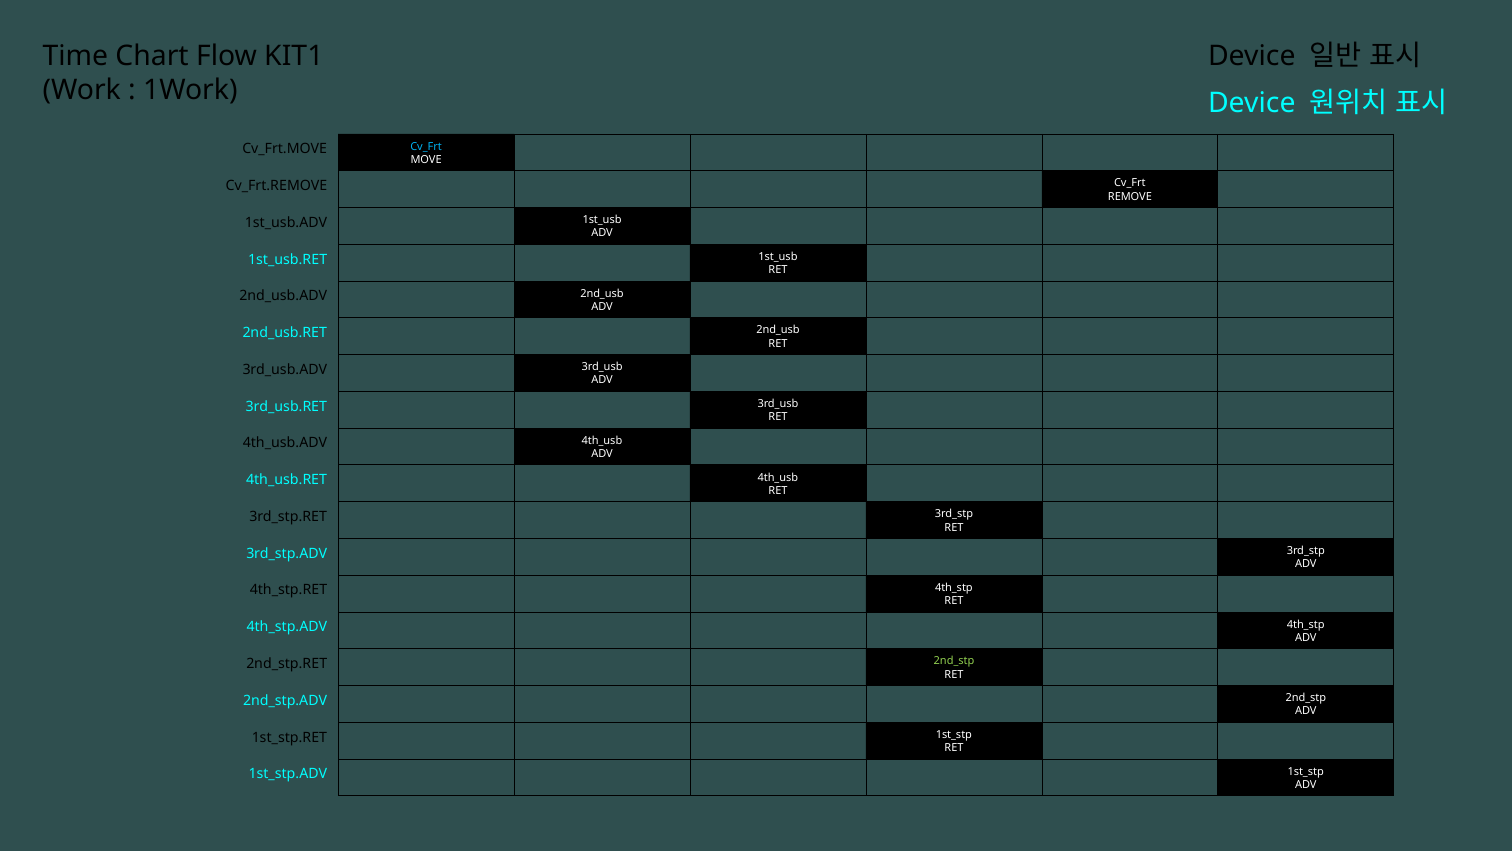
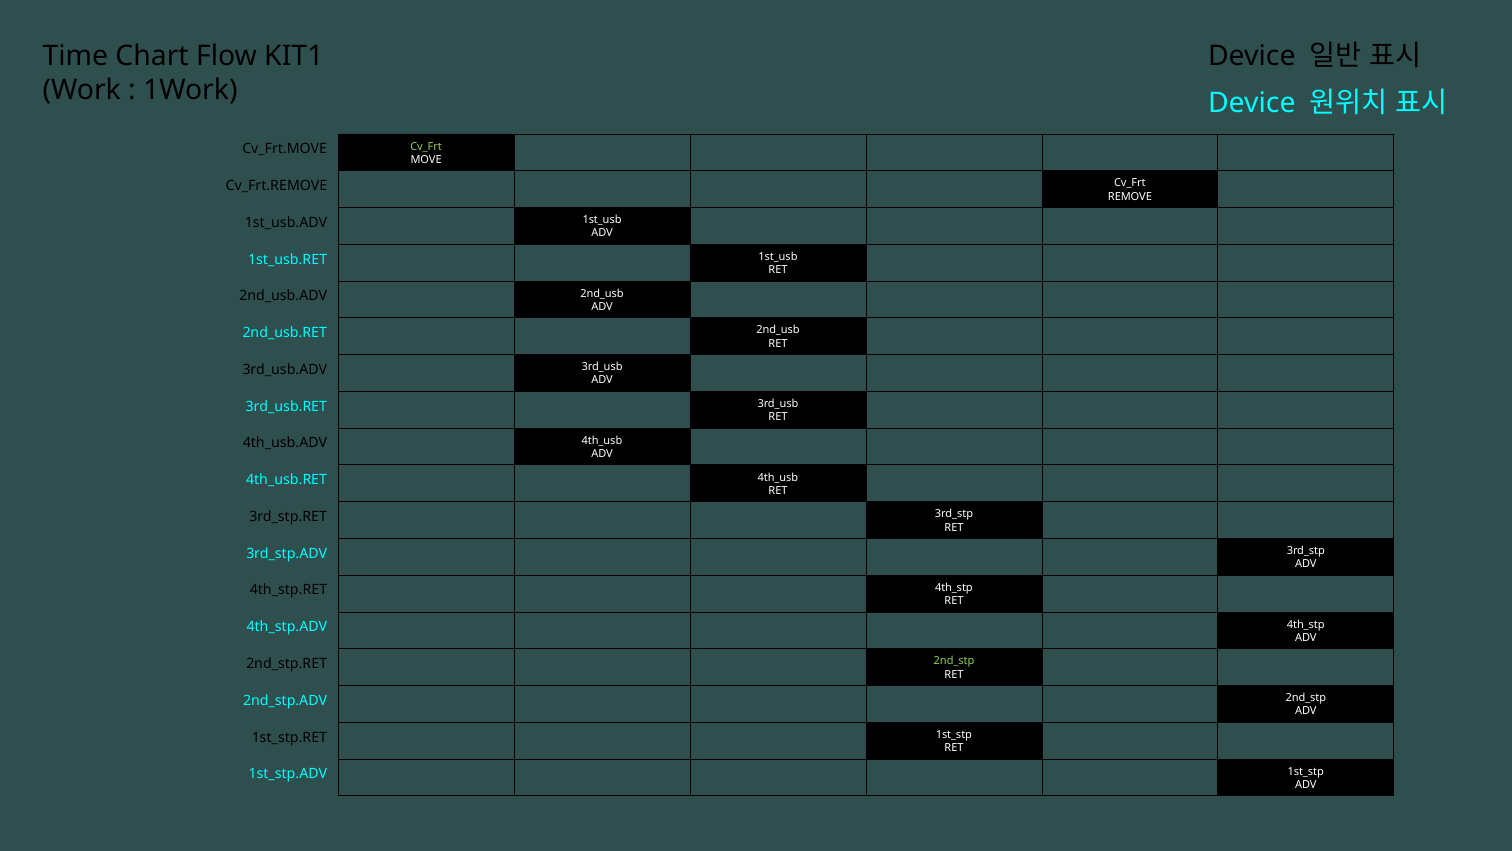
Cv_Frt at (426, 146) colour: light blue -> light green
